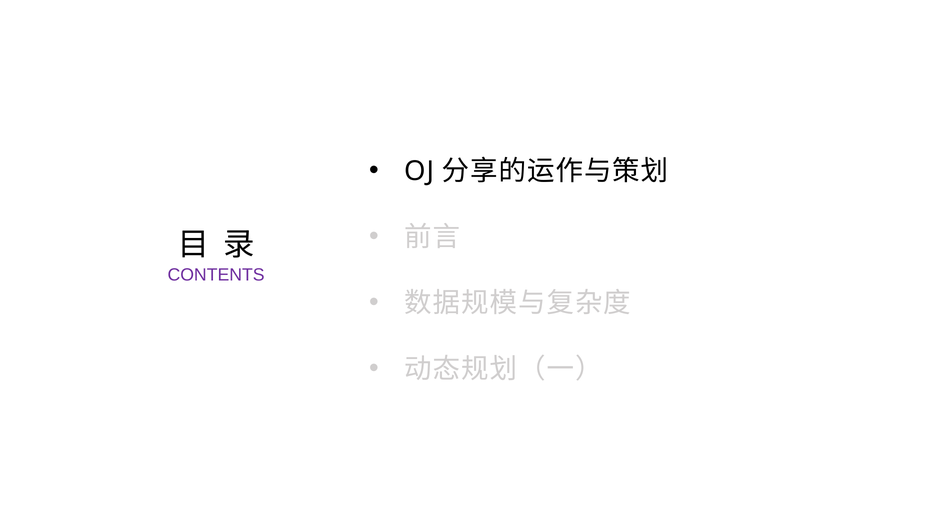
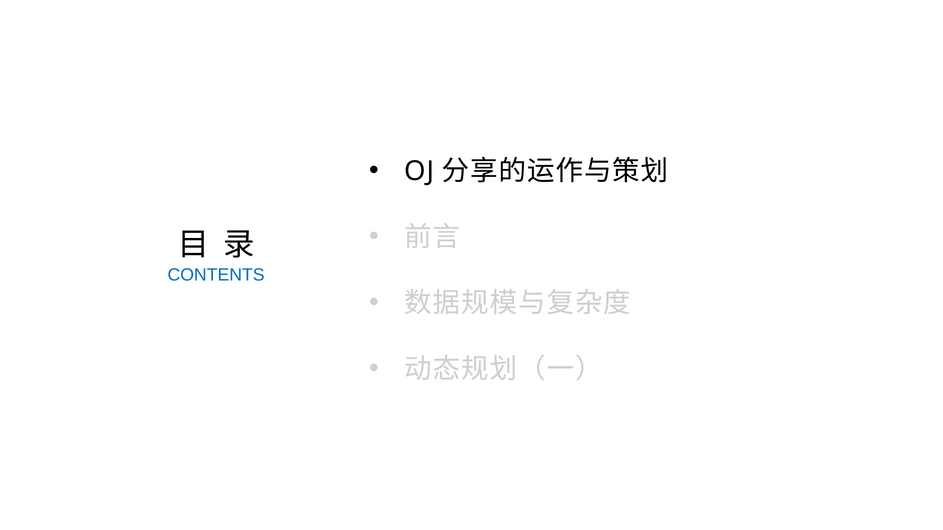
CONTENTS colour: purple -> blue
